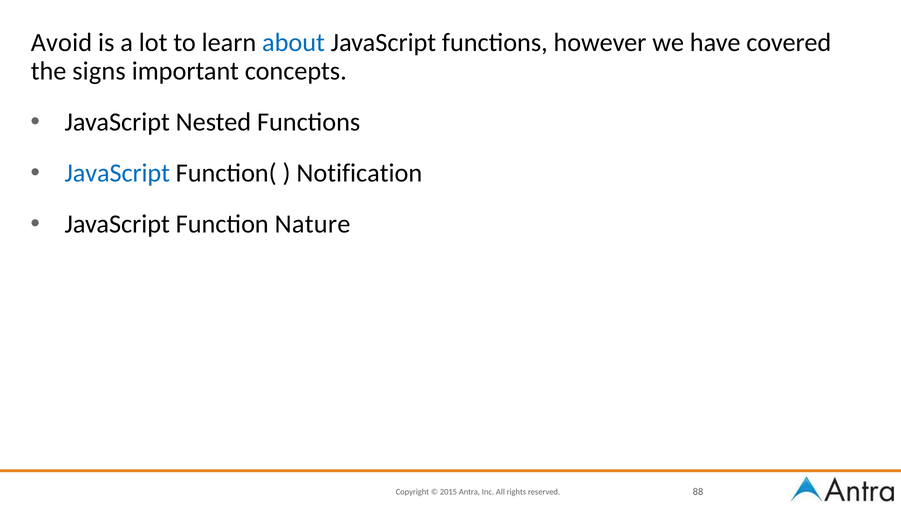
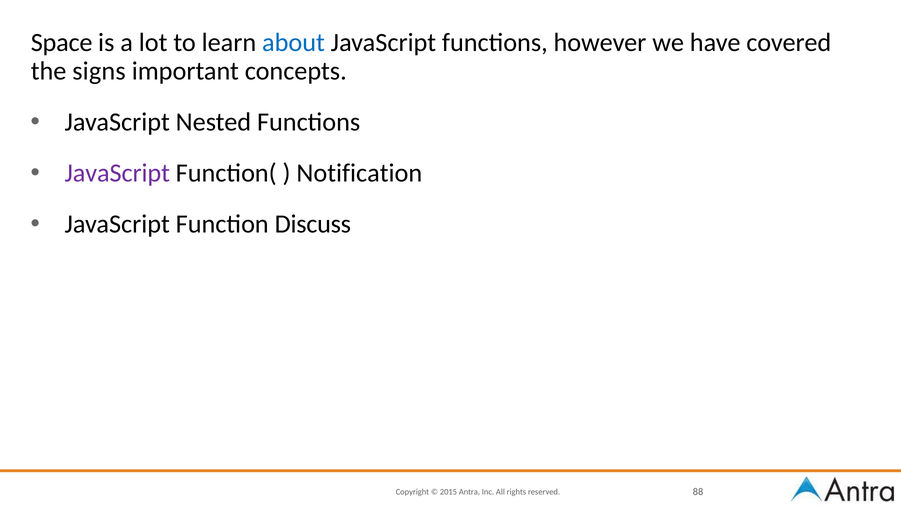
Avoid: Avoid -> Space
JavaScript at (117, 173) colour: blue -> purple
Nature: Nature -> Discuss
